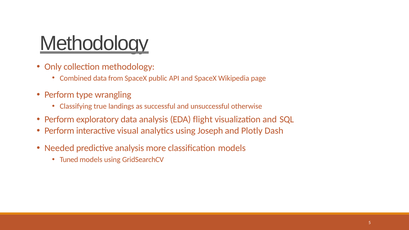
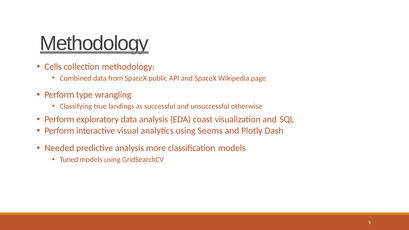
Only: Only -> Cells
flight: flight -> coast
Joseph: Joseph -> Seems
